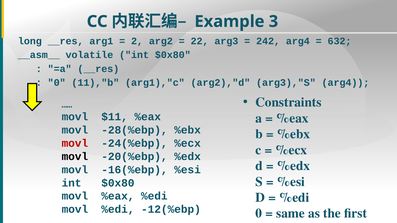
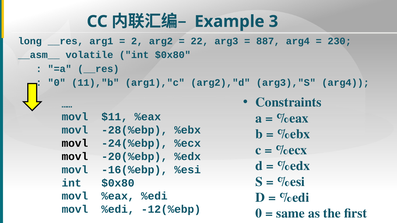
242: 242 -> 887
632: 632 -> 230
movl at (75, 143) colour: red -> black
